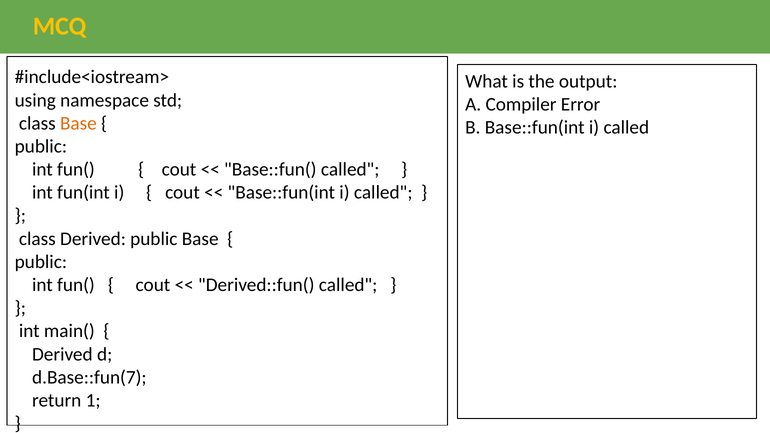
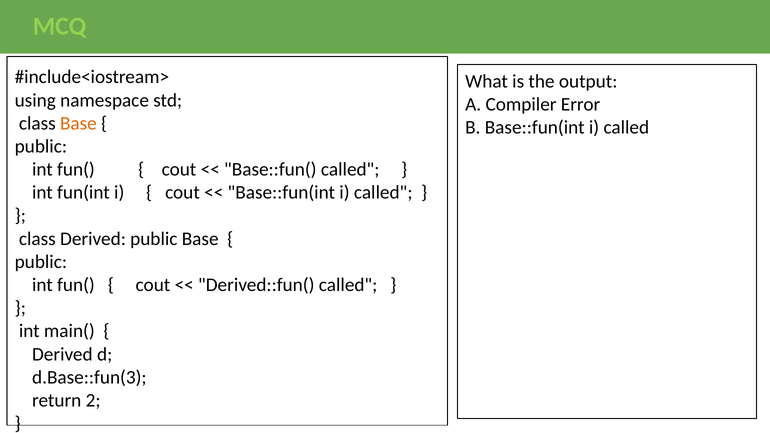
MCQ colour: yellow -> light green
d.Base::fun(7: d.Base::fun(7 -> d.Base::fun(3
1: 1 -> 2
